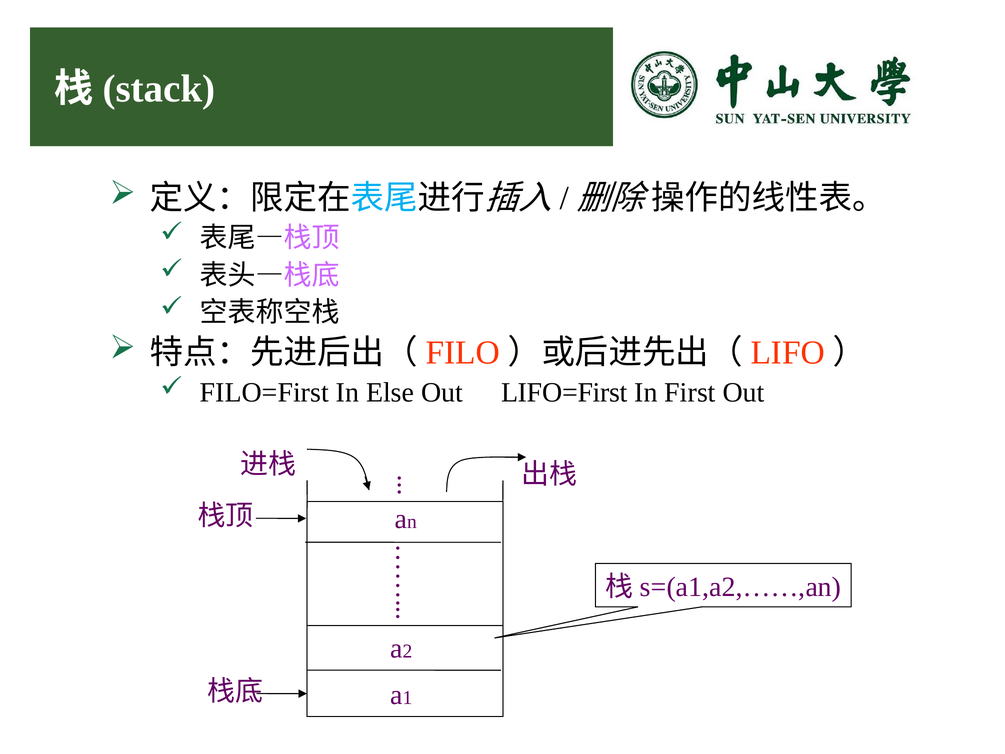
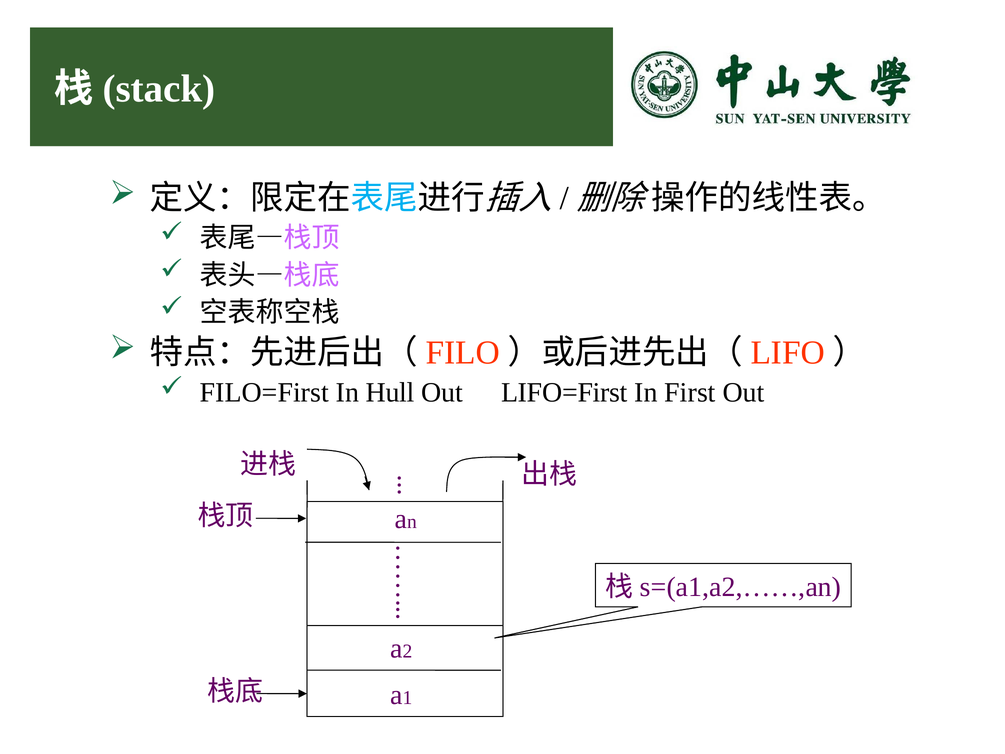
Else: Else -> Hull
